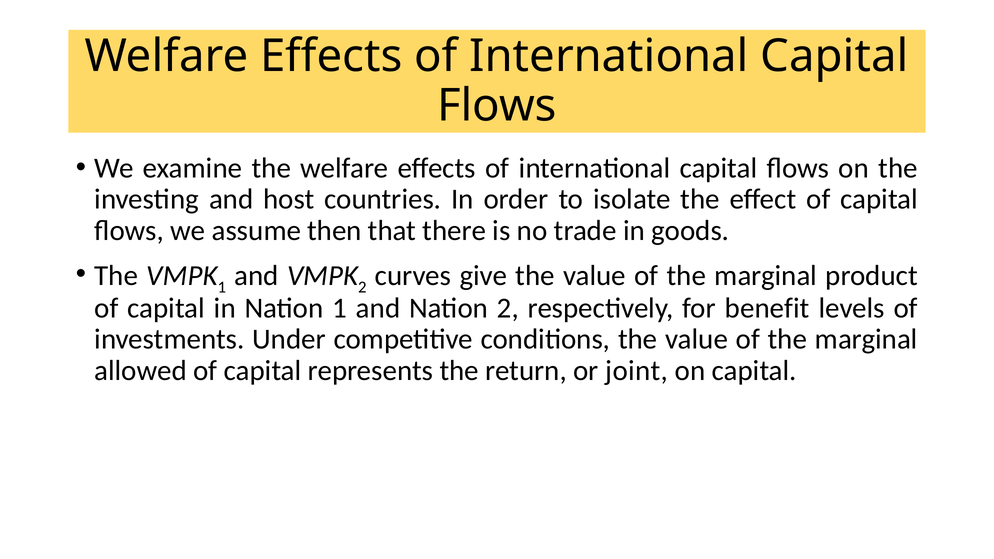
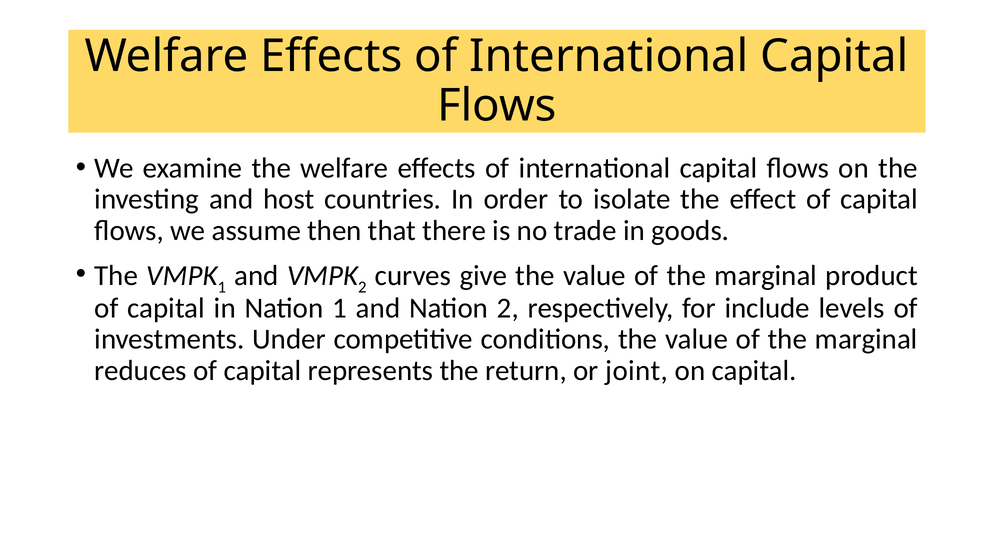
benefit: benefit -> include
allowed: allowed -> reduces
